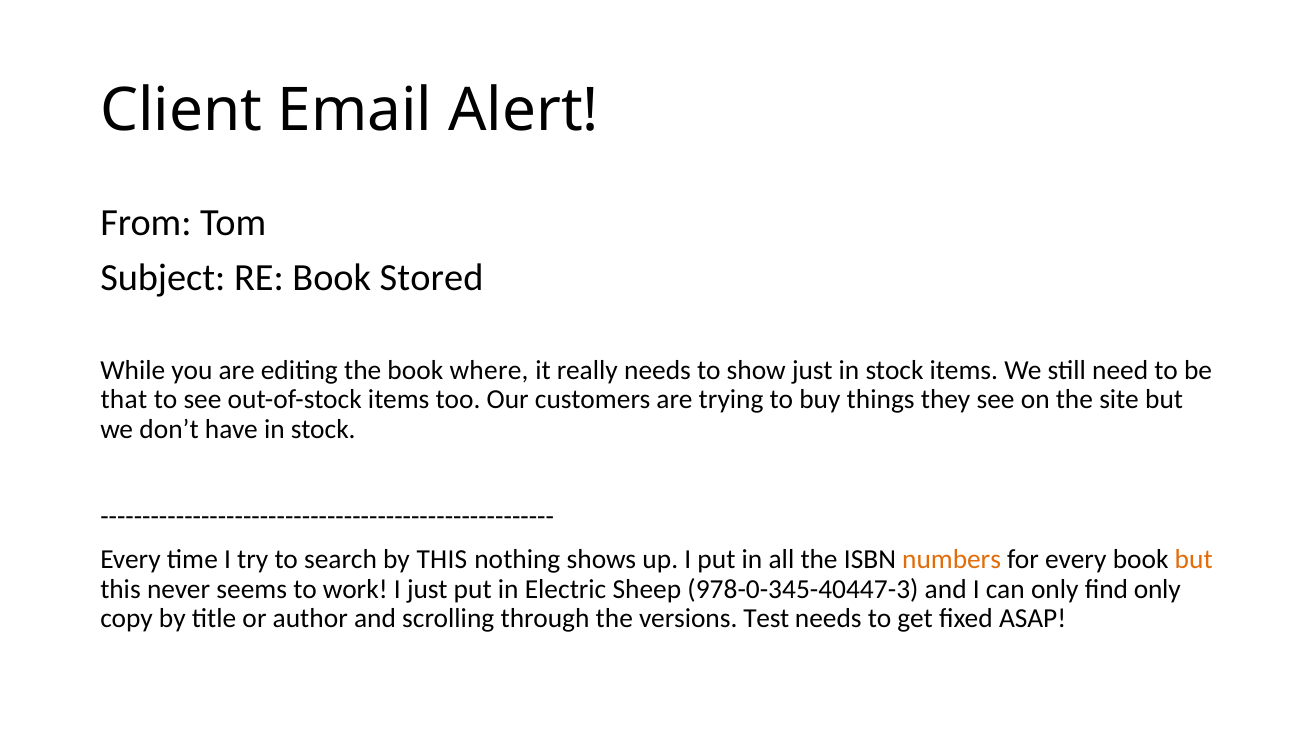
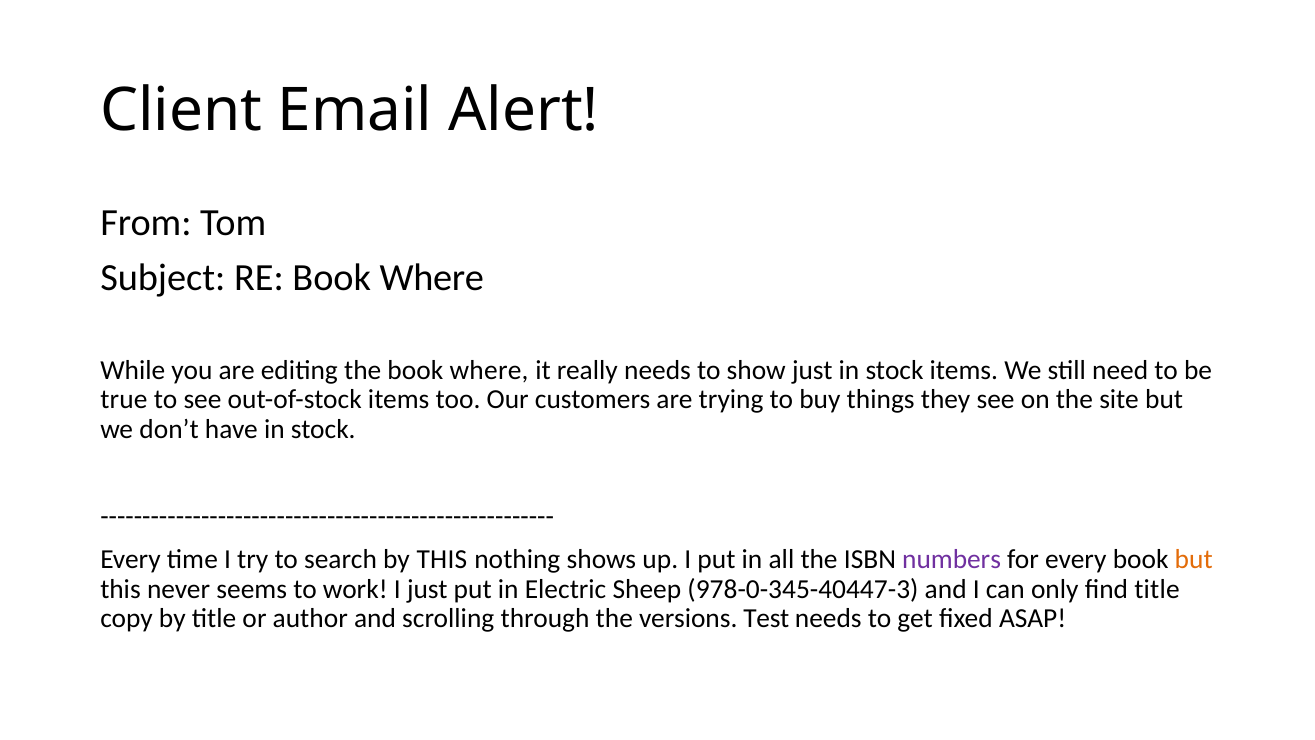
RE Book Stored: Stored -> Where
that: that -> true
numbers colour: orange -> purple
find only: only -> title
